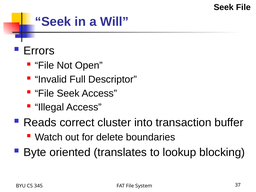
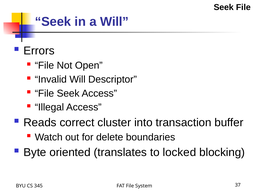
Invalid Full: Full -> Will
lookup: lookup -> locked
